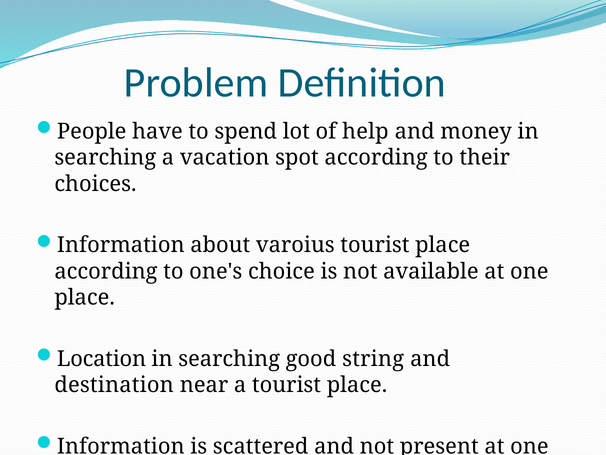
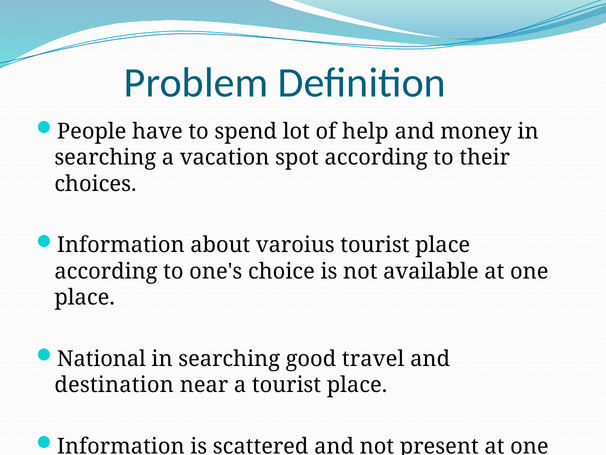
Location: Location -> National
string: string -> travel
